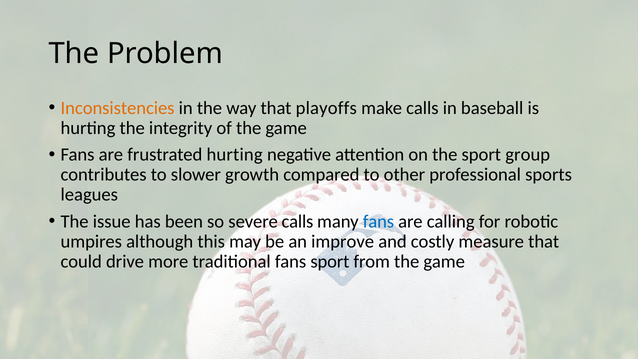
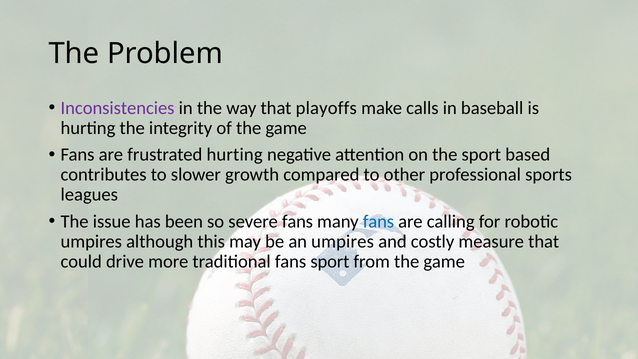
Inconsistencies colour: orange -> purple
group: group -> based
severe calls: calls -> fans
an improve: improve -> umpires
